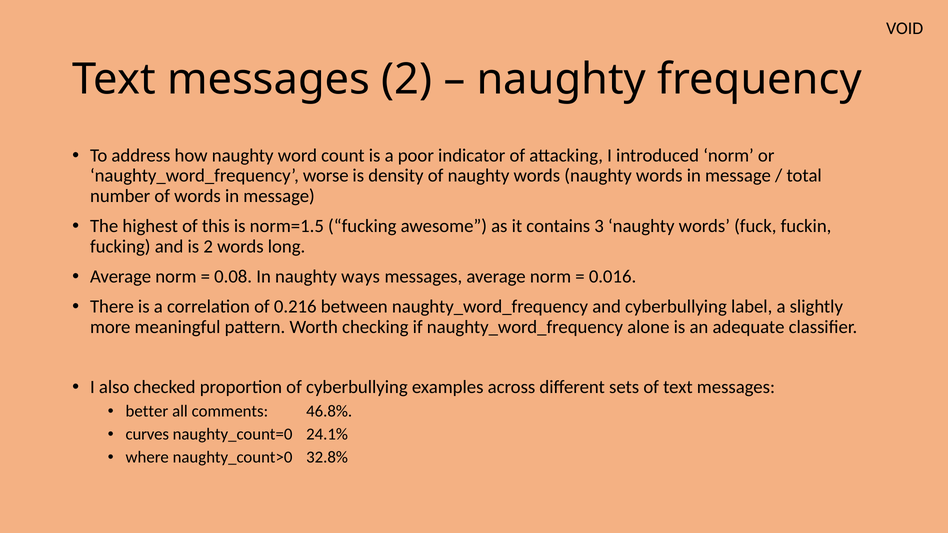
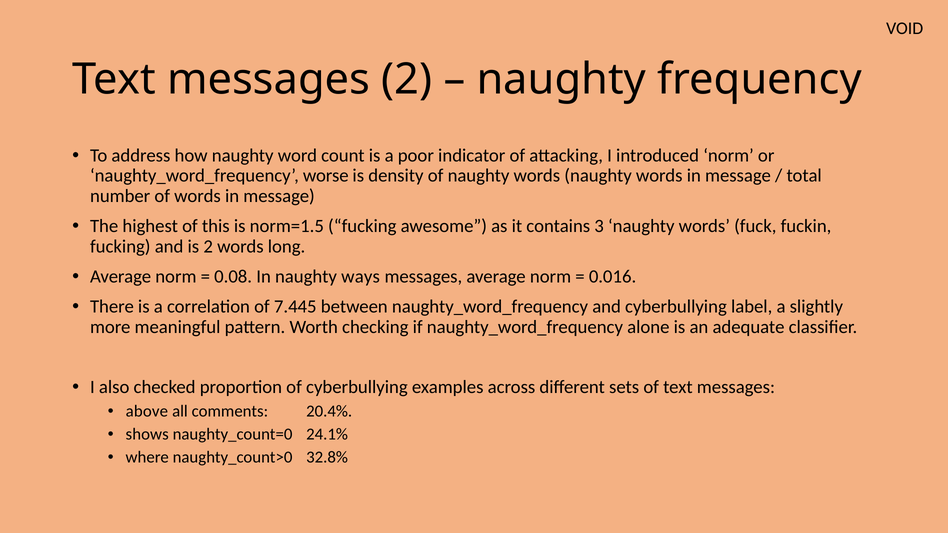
0.216: 0.216 -> 7.445
better: better -> above
46.8%: 46.8% -> 20.4%
curves: curves -> shows
